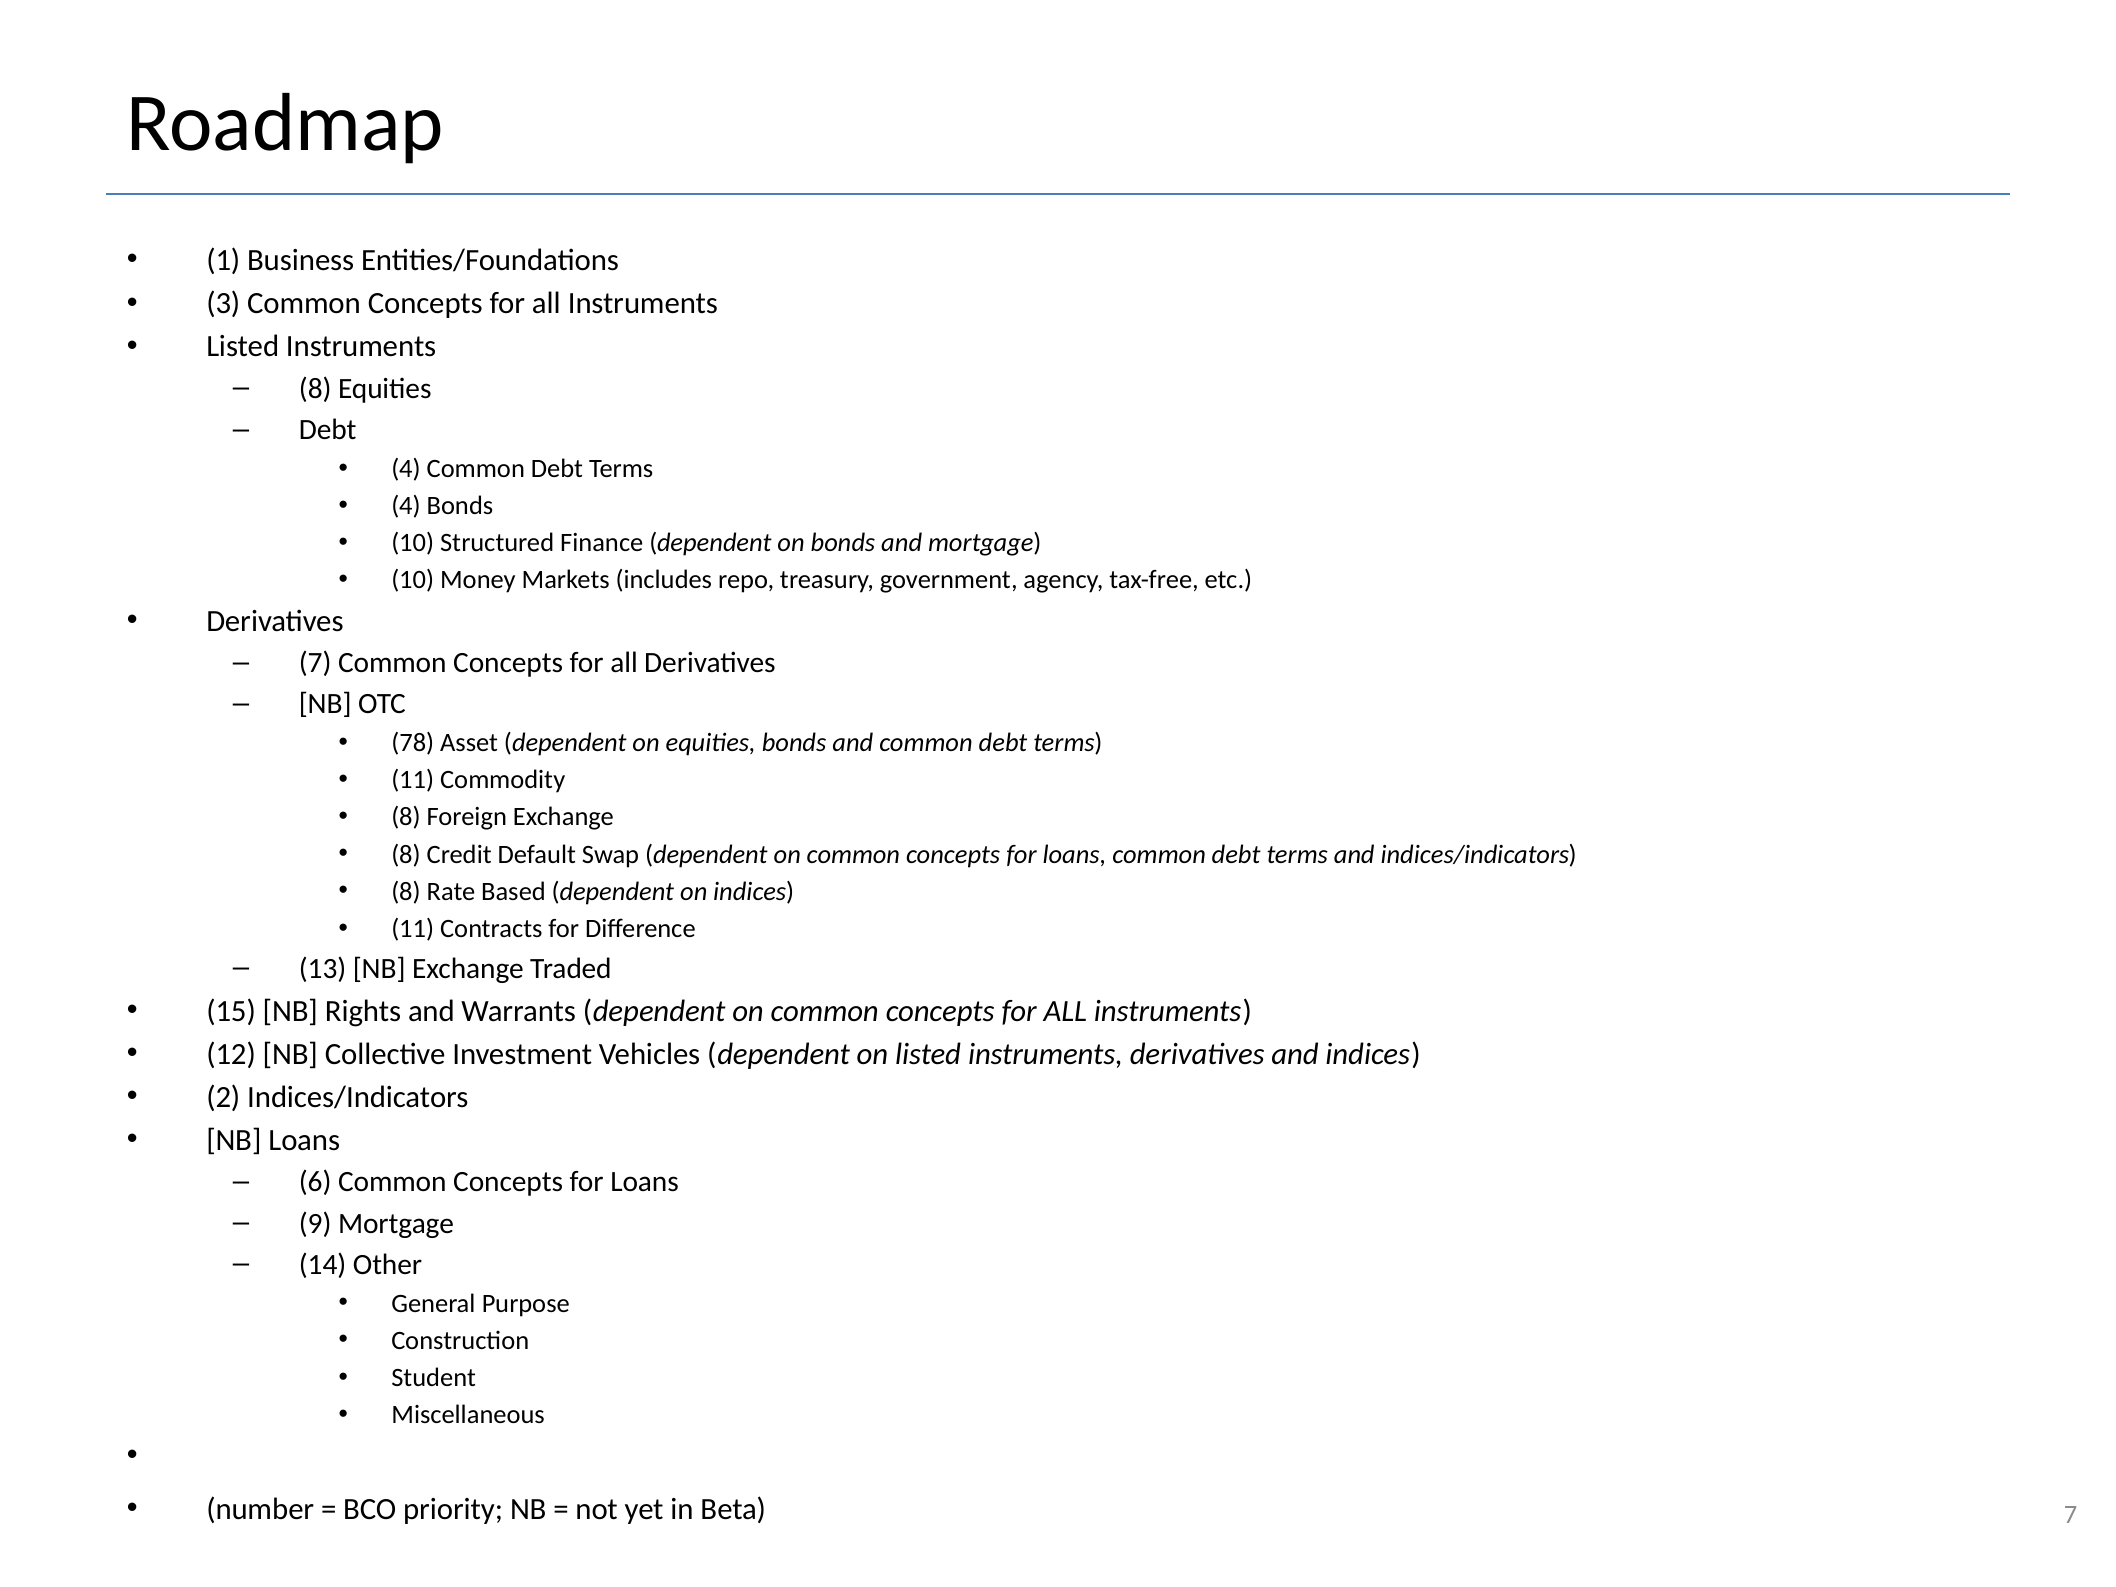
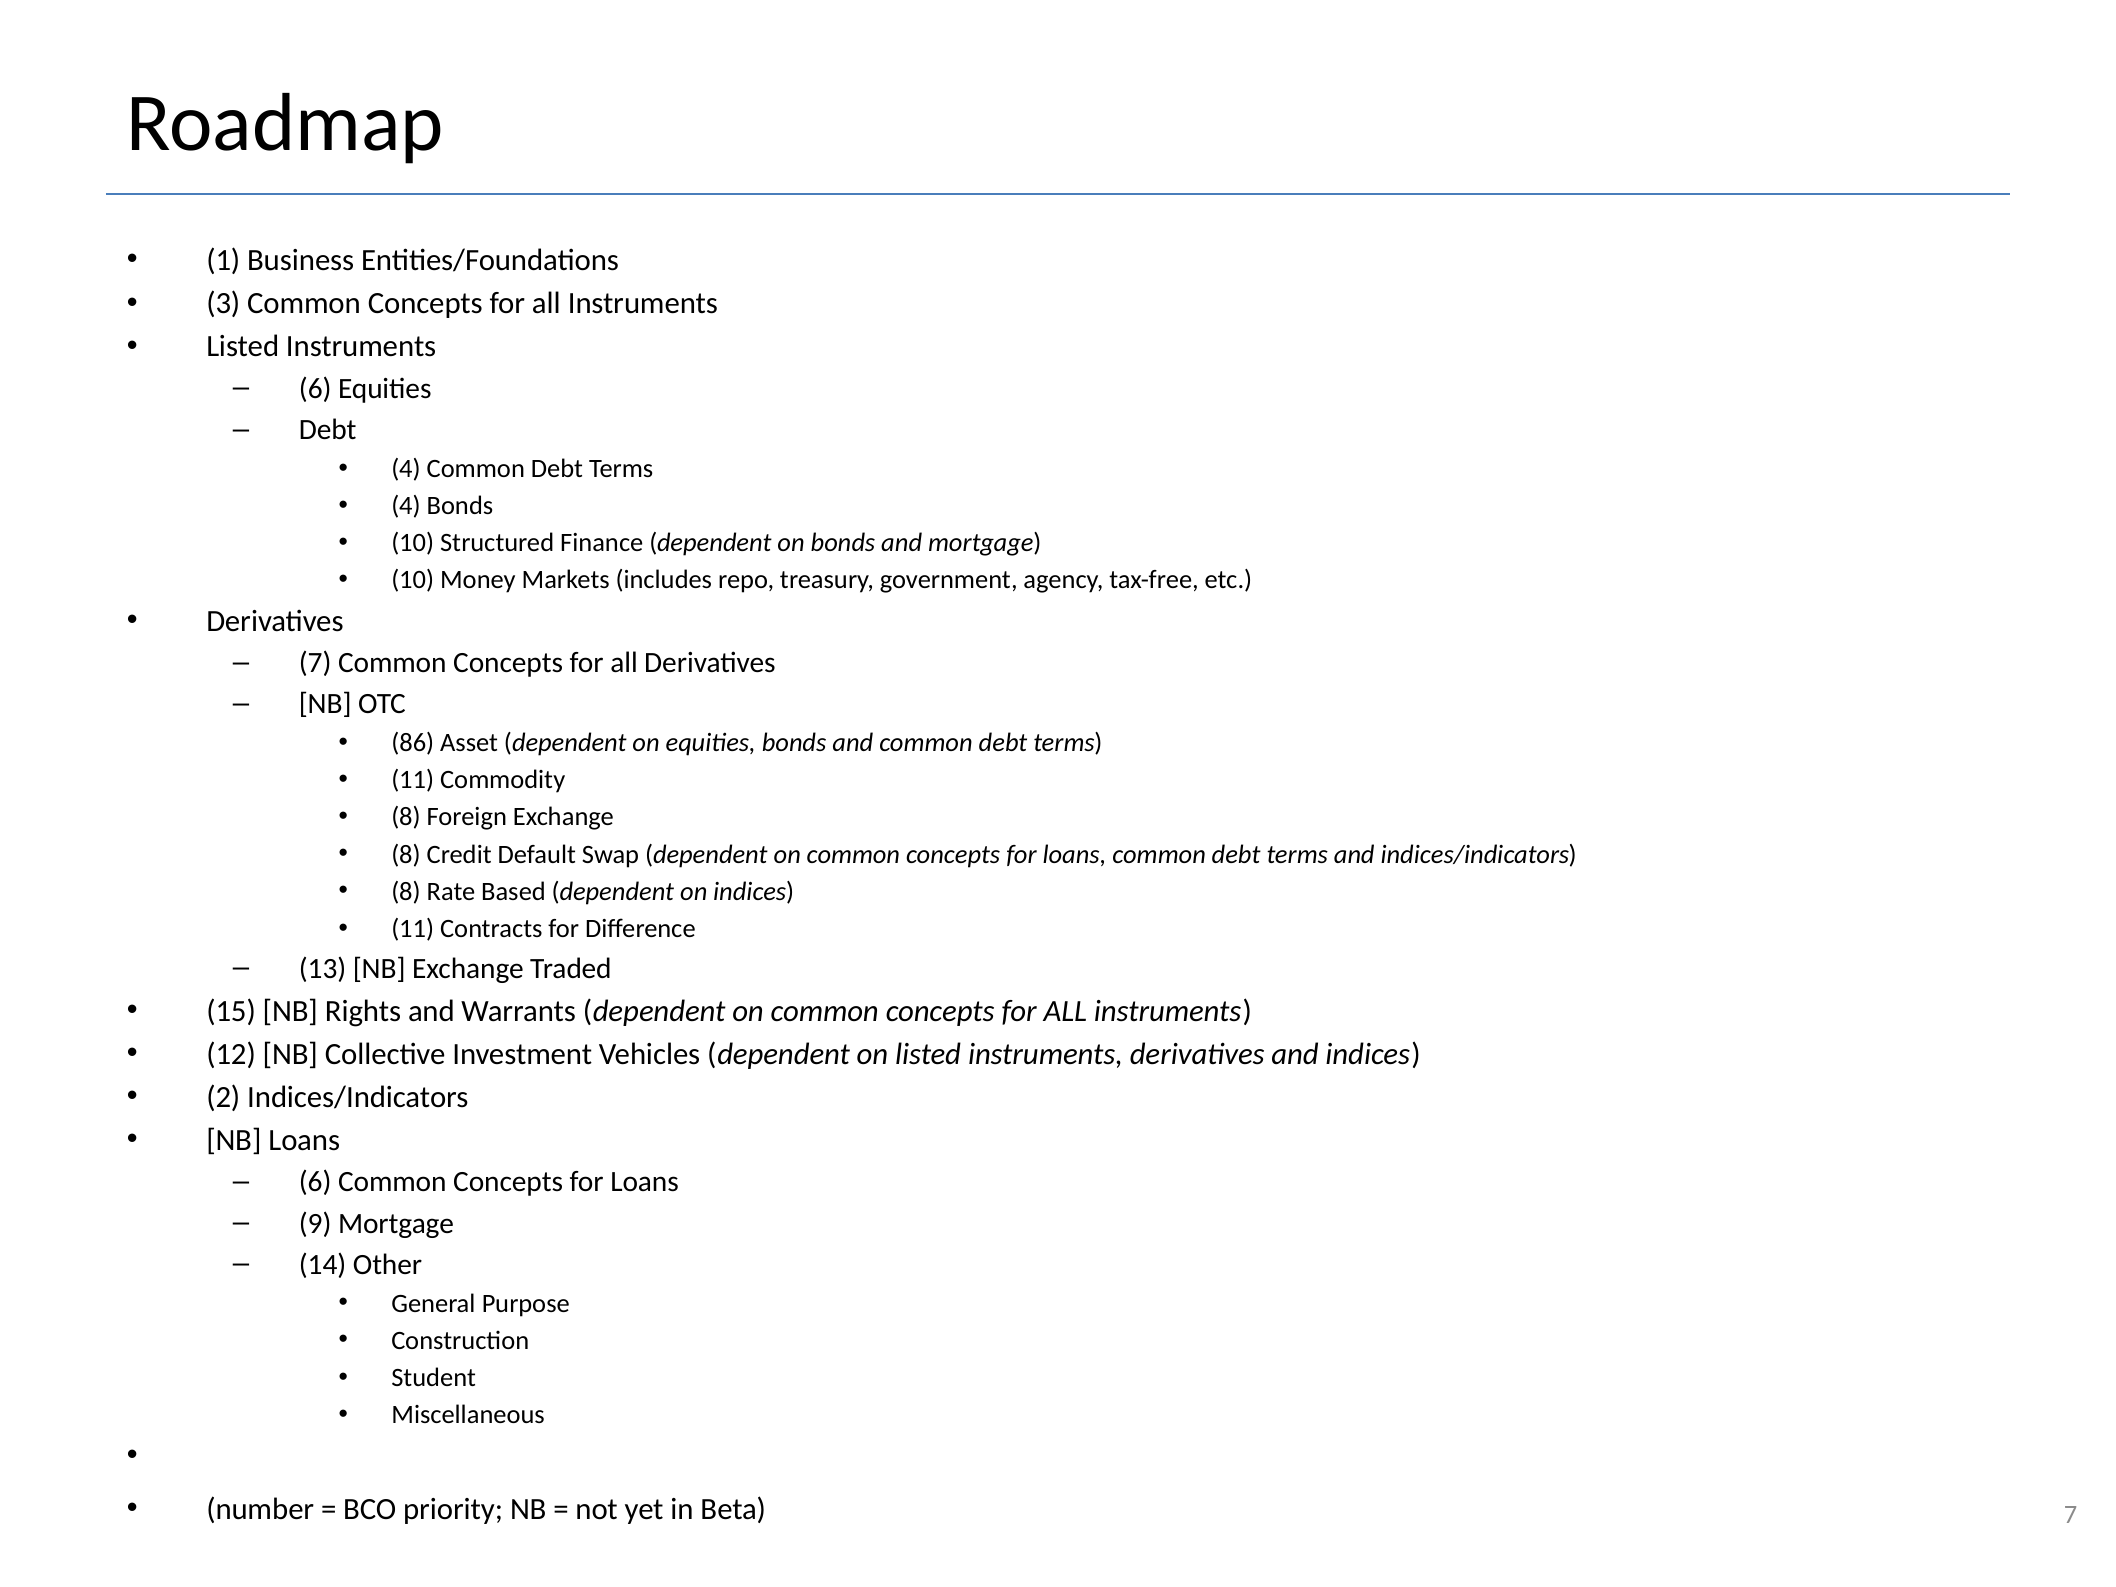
8 at (315, 389): 8 -> 6
78: 78 -> 86
